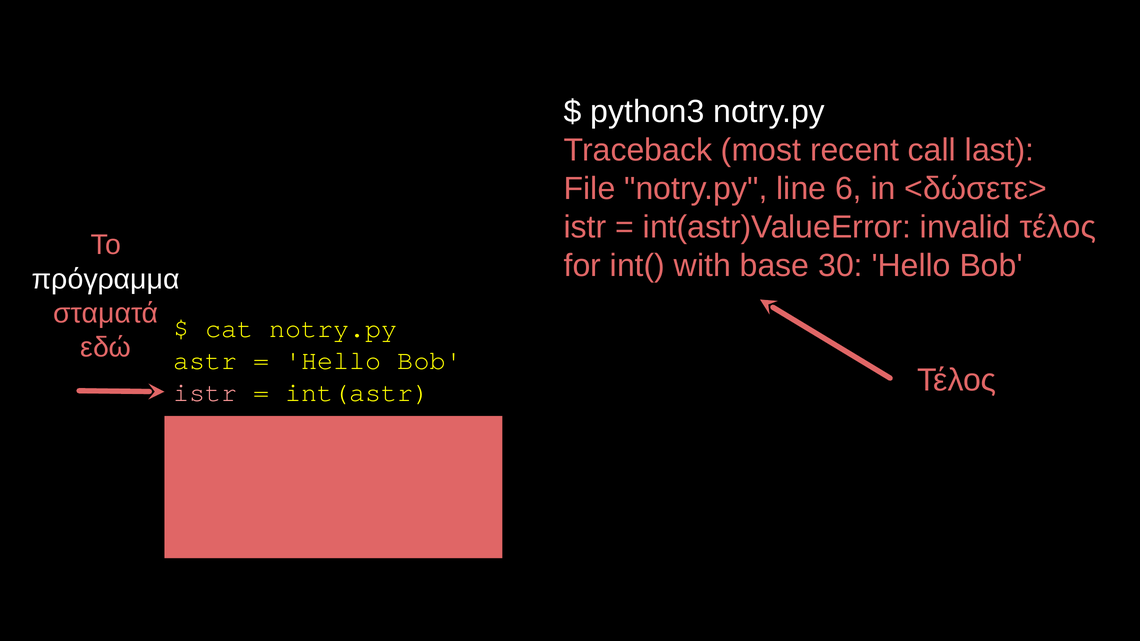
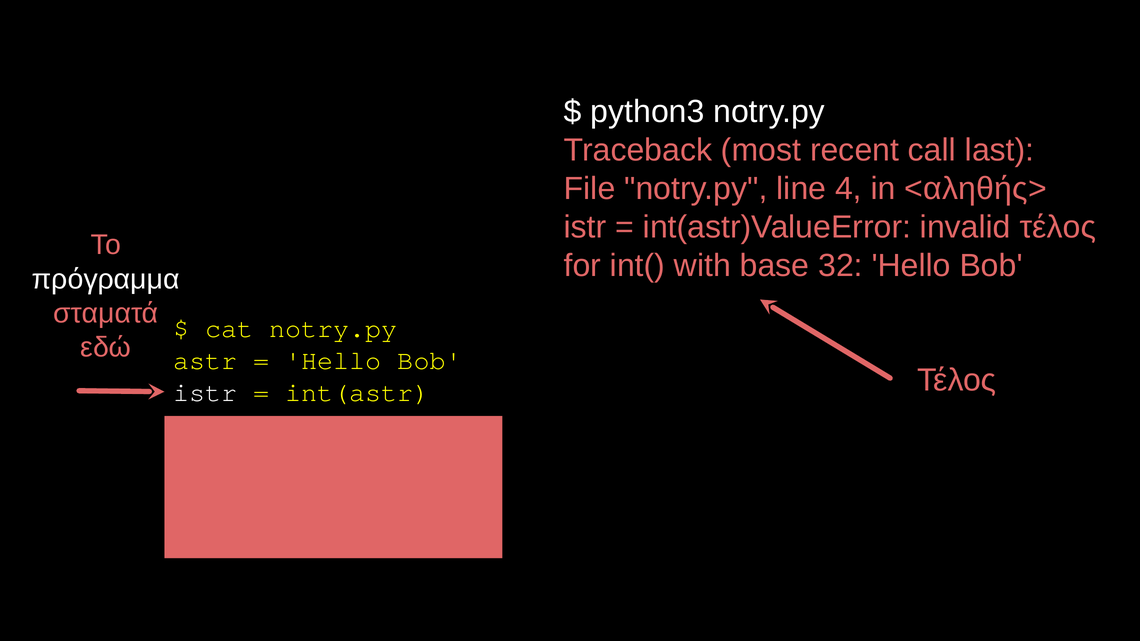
6: 6 -> 4
<δώσετε>: <δώσετε> -> <αληθής>
30: 30 -> 32
istr at (205, 393) colour: pink -> white
